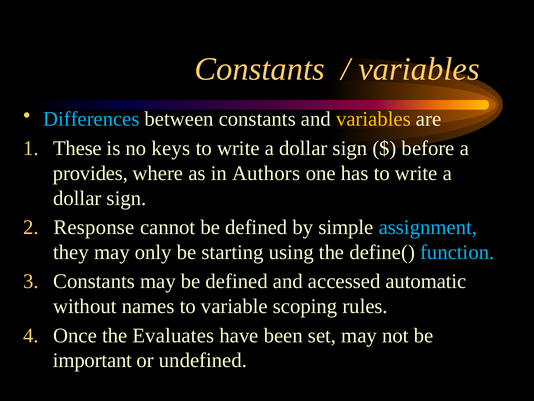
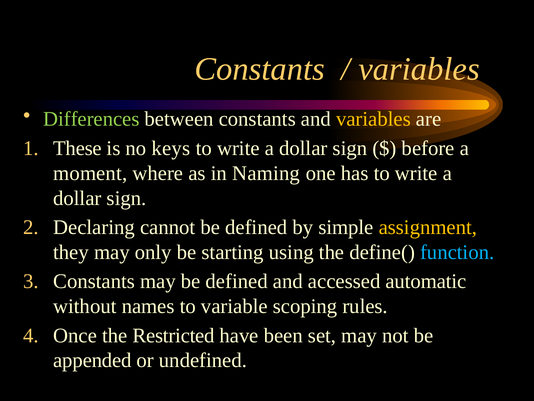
Differences colour: light blue -> light green
provides: provides -> moment
Authors: Authors -> Naming
Response: Response -> Declaring
assignment colour: light blue -> yellow
Evaluates: Evaluates -> Restricted
important: important -> appended
